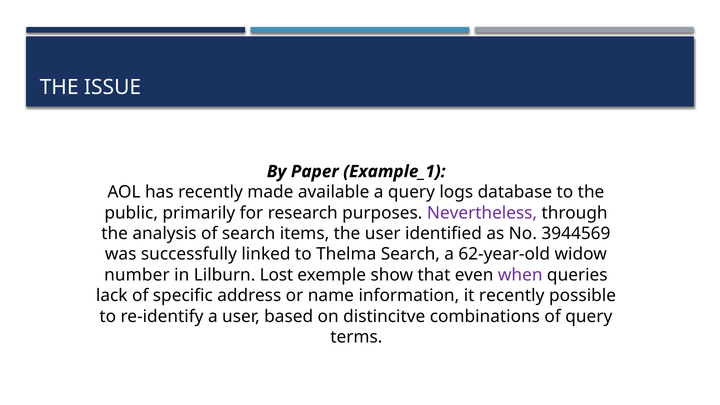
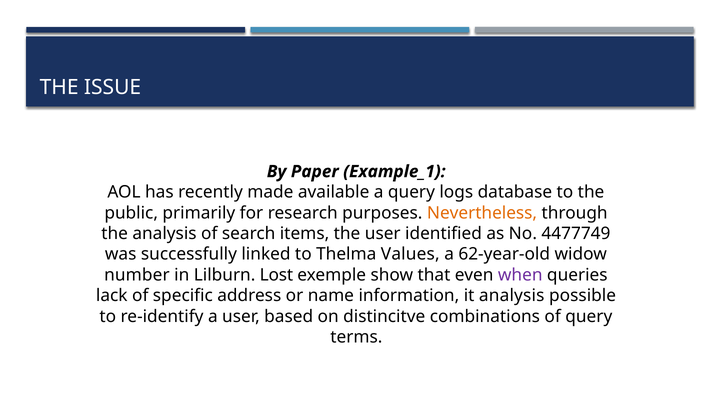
Nevertheless colour: purple -> orange
3944569: 3944569 -> 4477749
Thelma Search: Search -> Values
it recently: recently -> analysis
